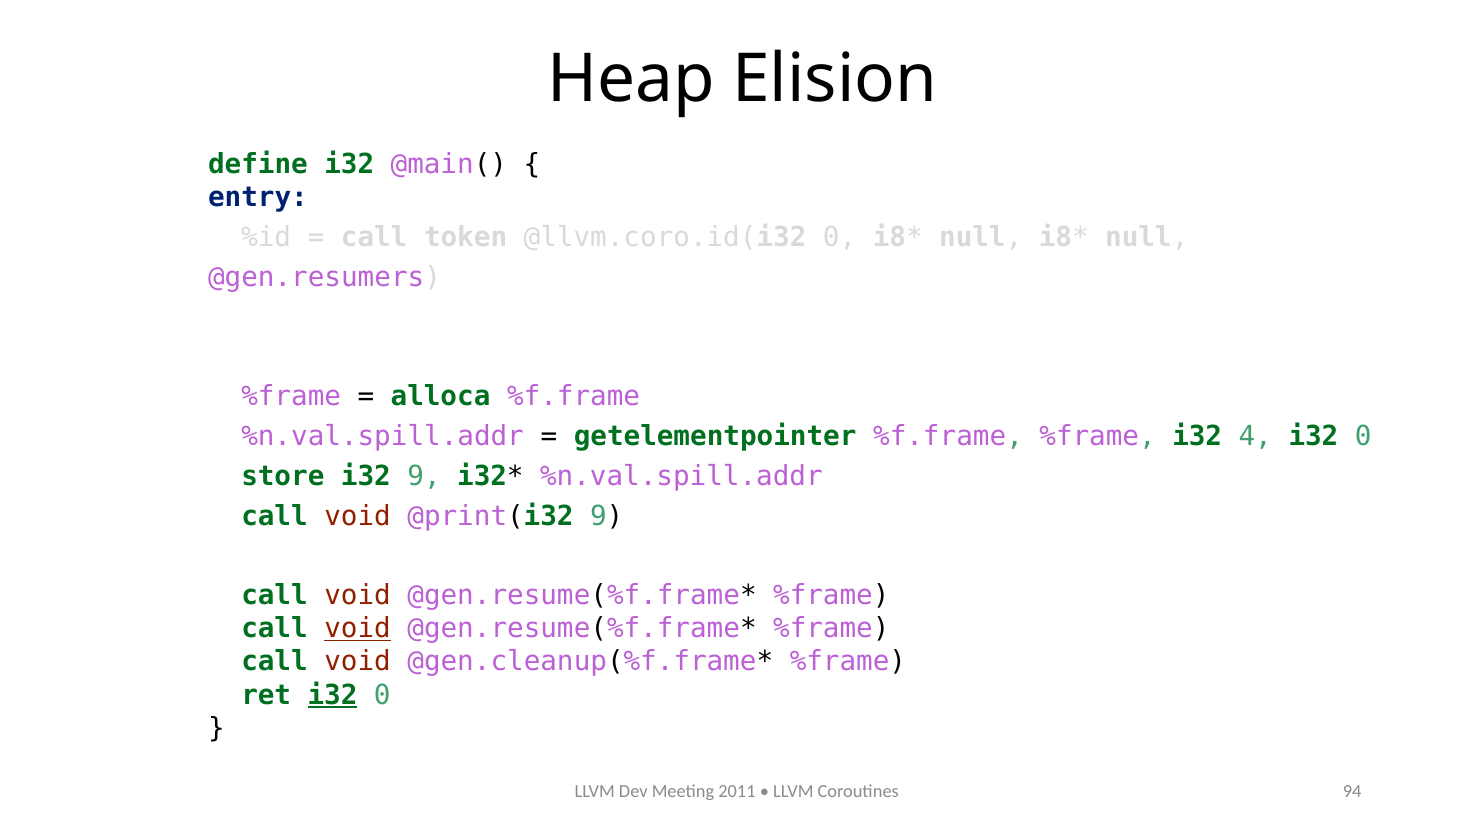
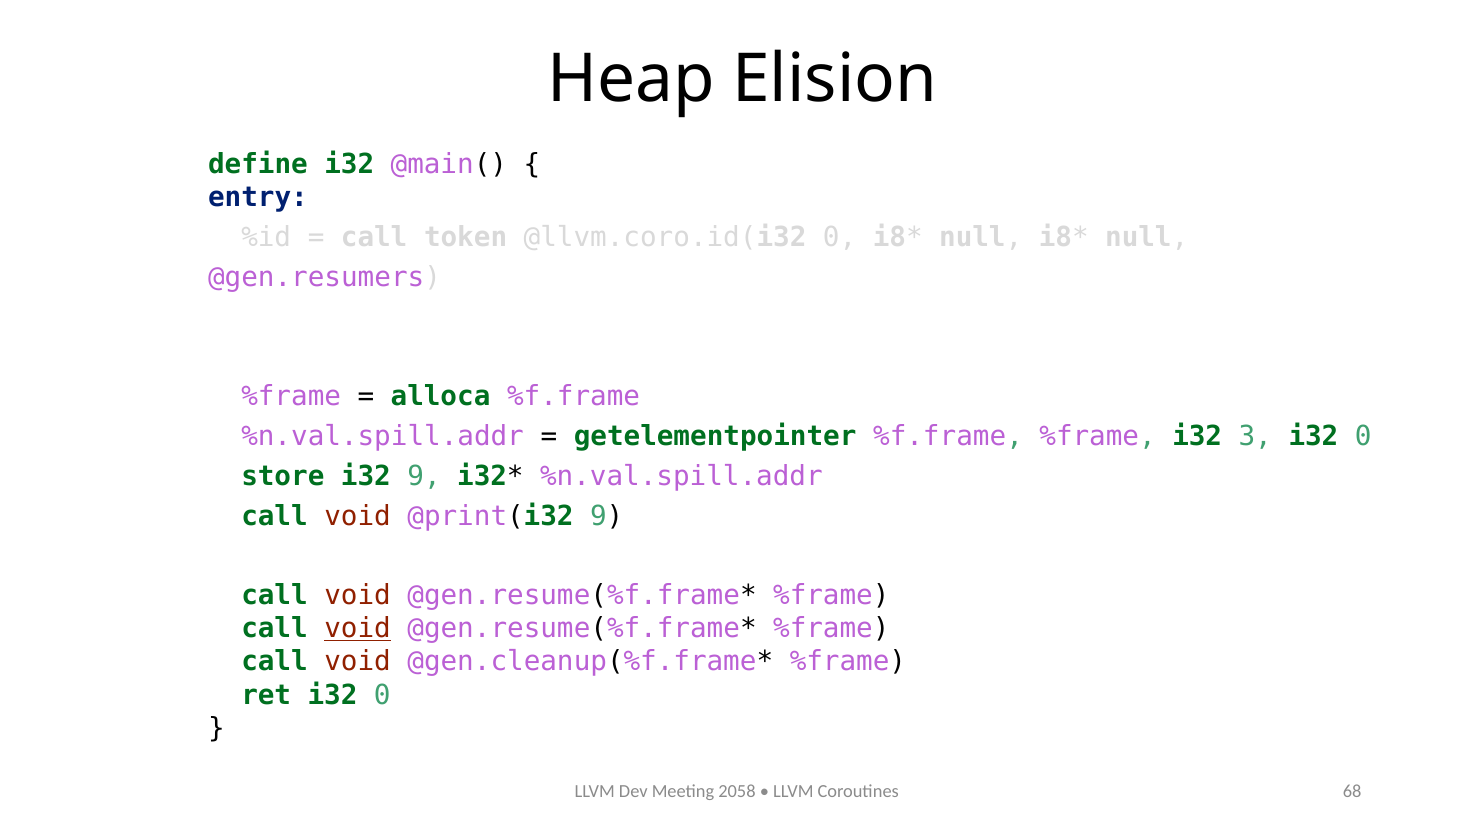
4: 4 -> 3
i32 at (333, 695) underline: present -> none
2011: 2011 -> 2058
94: 94 -> 68
